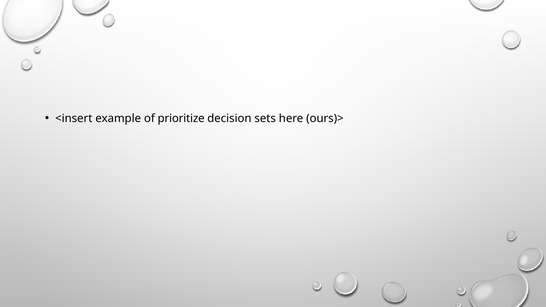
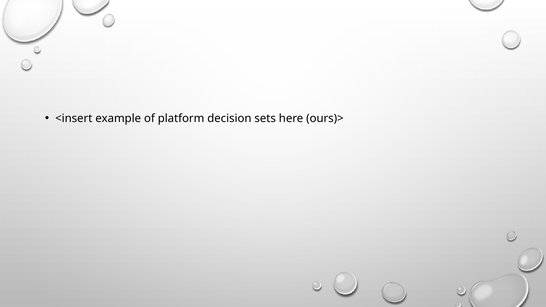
prioritize: prioritize -> platform
